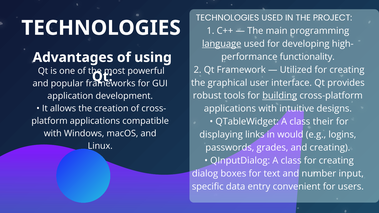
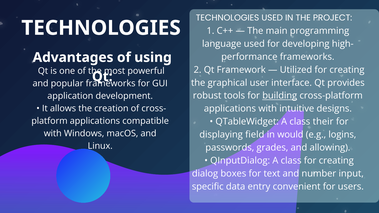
language underline: present -> none
functionality at (307, 57): functionality -> frameworks
links: links -> field
and creating: creating -> allowing
